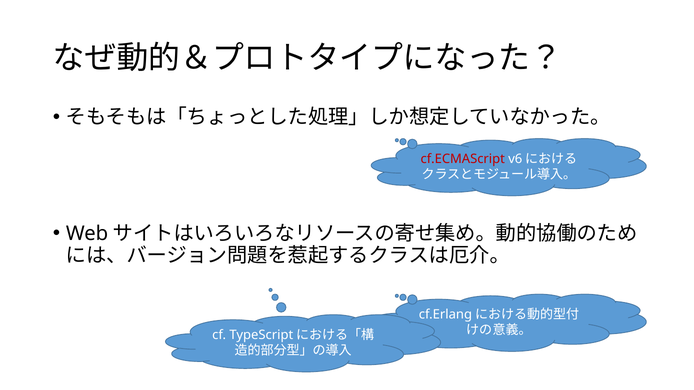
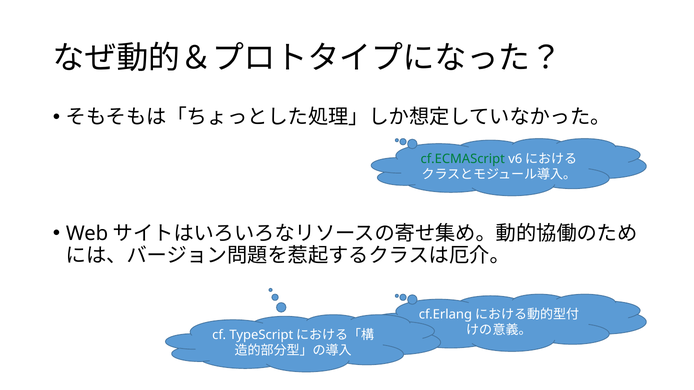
cf.ECMAScript colour: red -> green
